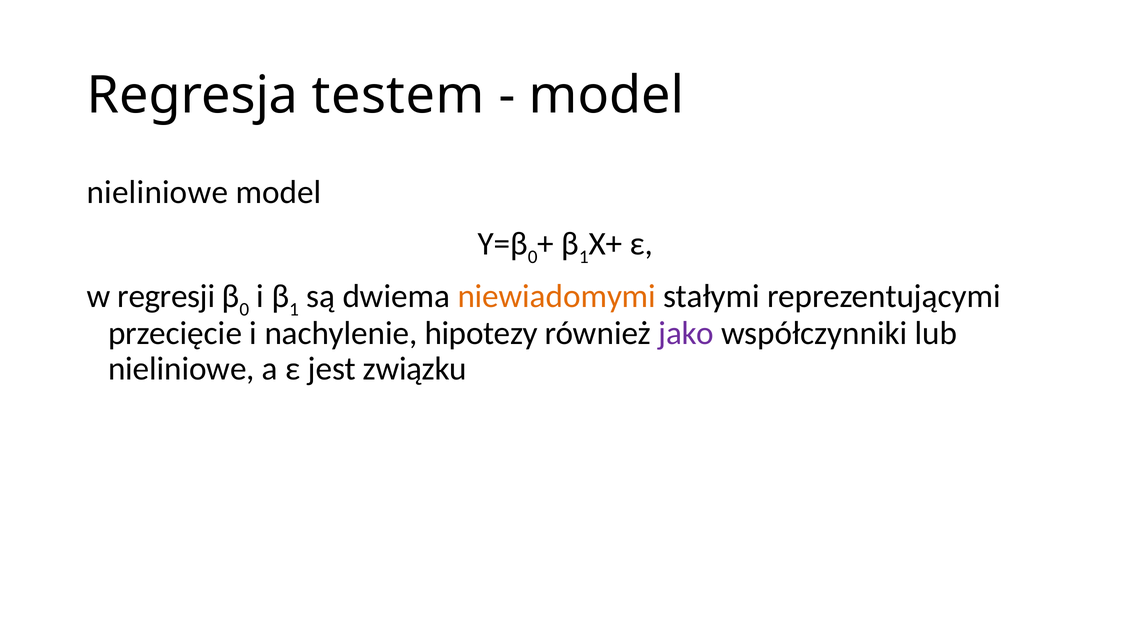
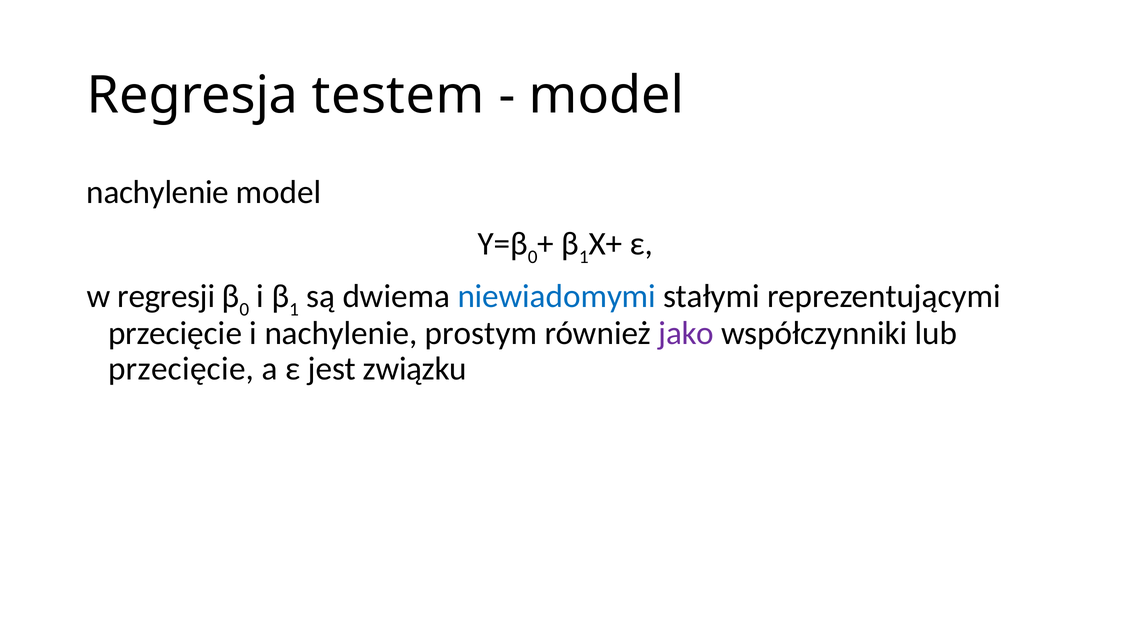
nieliniowe at (157, 192): nieliniowe -> nachylenie
niewiadomymi colour: orange -> blue
hipotezy: hipotezy -> prostym
nieliniowe at (181, 369): nieliniowe -> przecięcie
